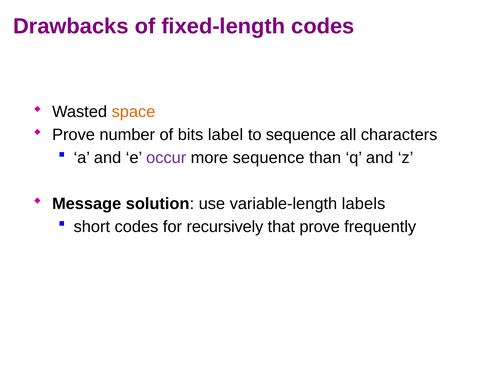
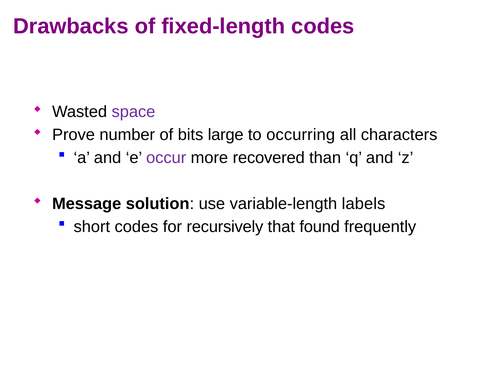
space colour: orange -> purple
label: label -> large
to sequence: sequence -> occurring
more sequence: sequence -> recovered
that prove: prove -> found
